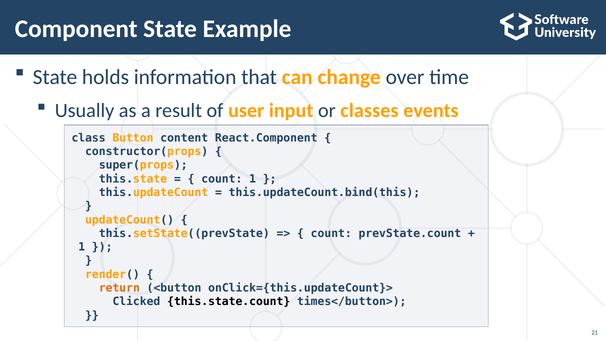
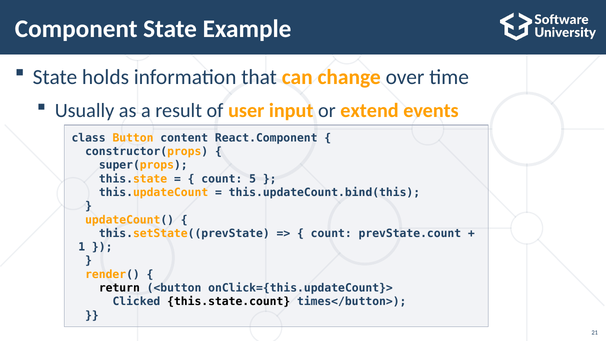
classes: classes -> extend
count 1: 1 -> 5
return colour: orange -> black
